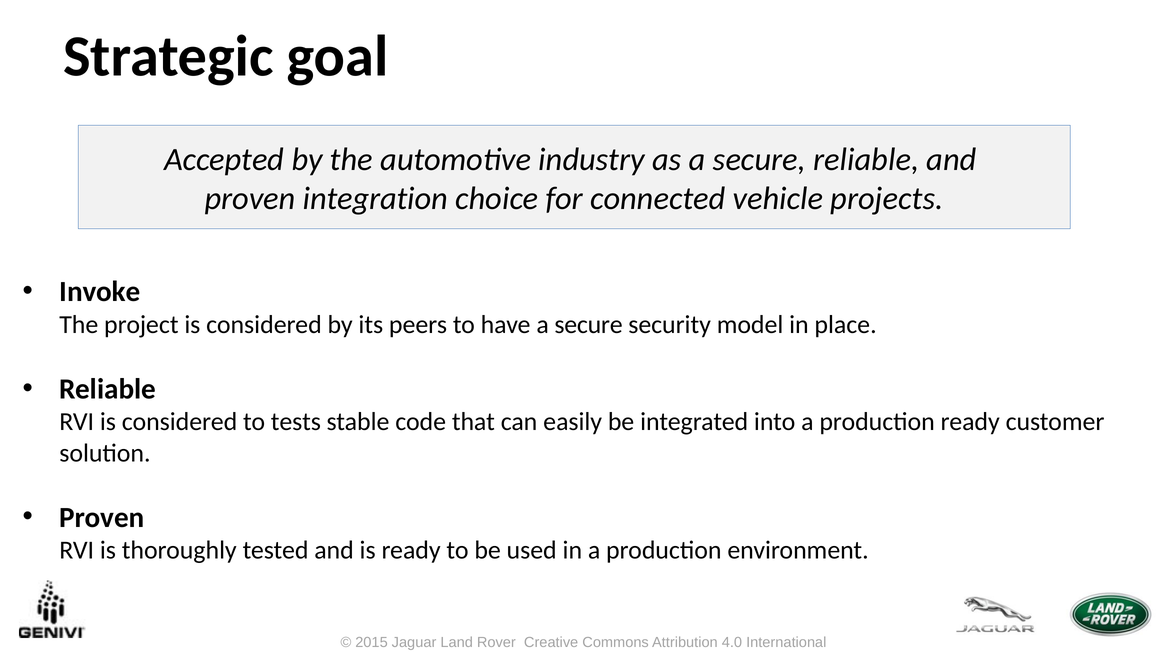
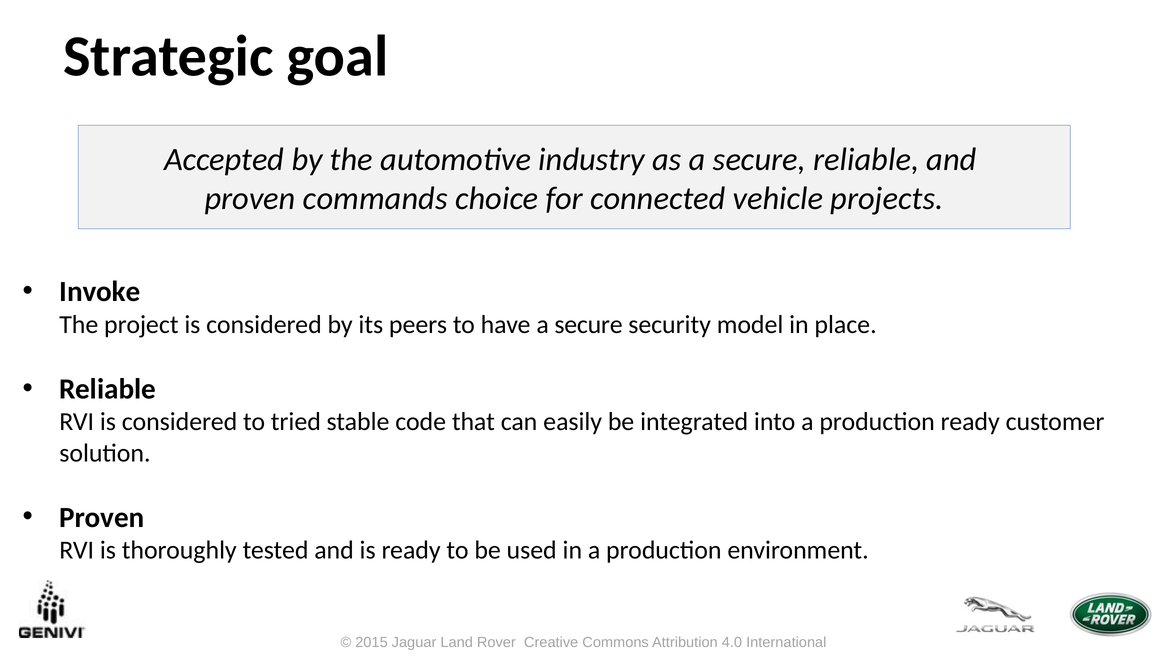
integration: integration -> commands
tests: tests -> tried
